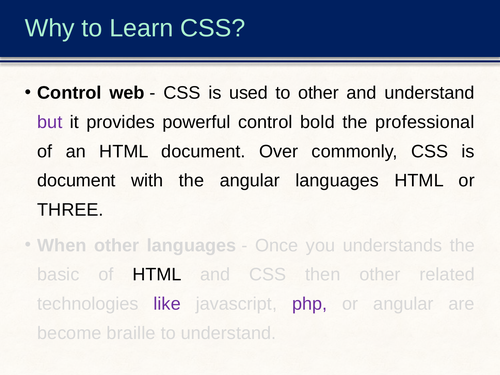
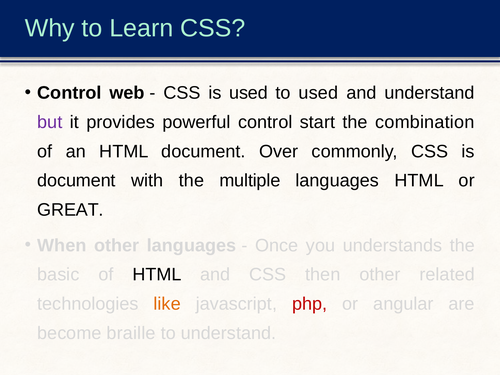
to other: other -> used
bold: bold -> start
professional: professional -> combination
the angular: angular -> multiple
THREE: THREE -> GREAT
like colour: purple -> orange
php colour: purple -> red
